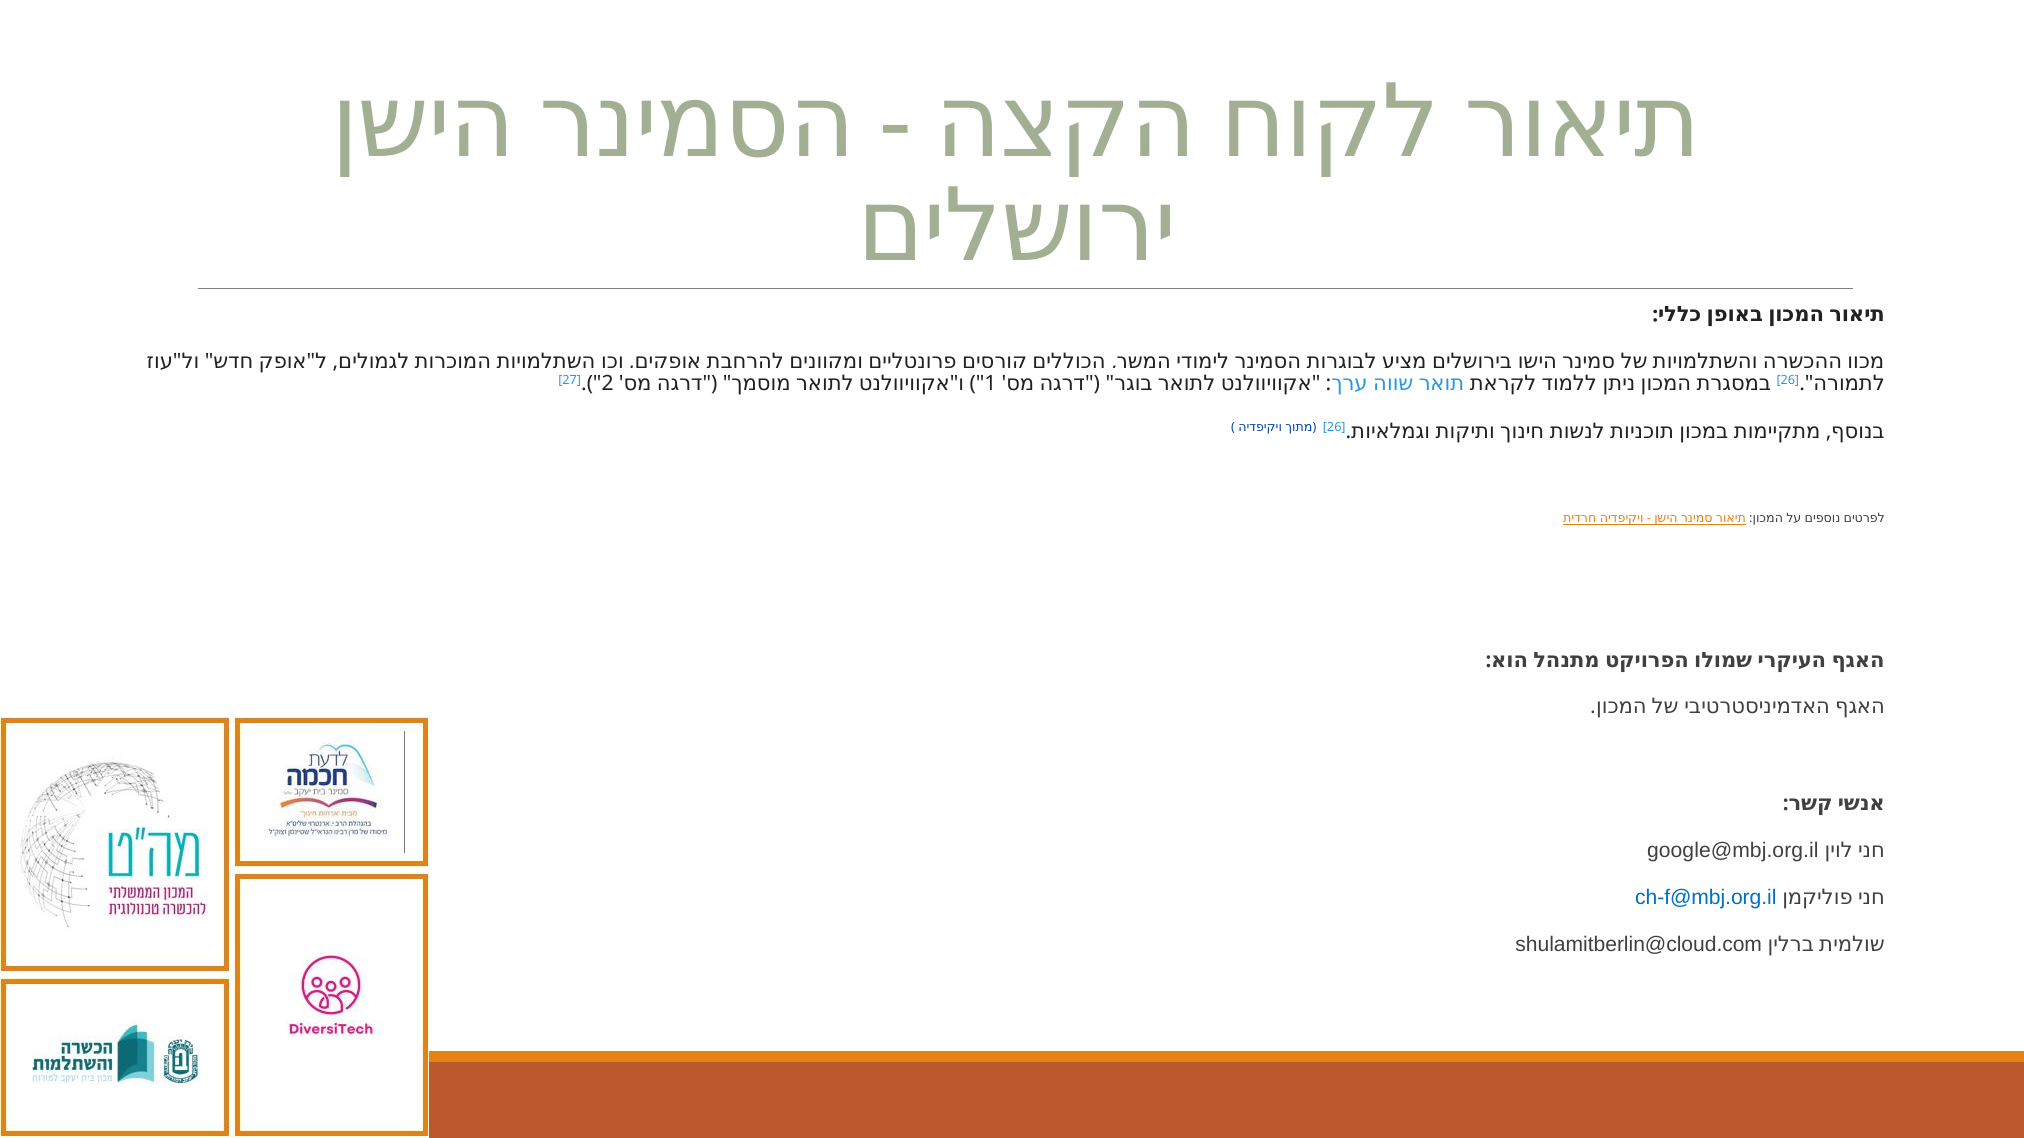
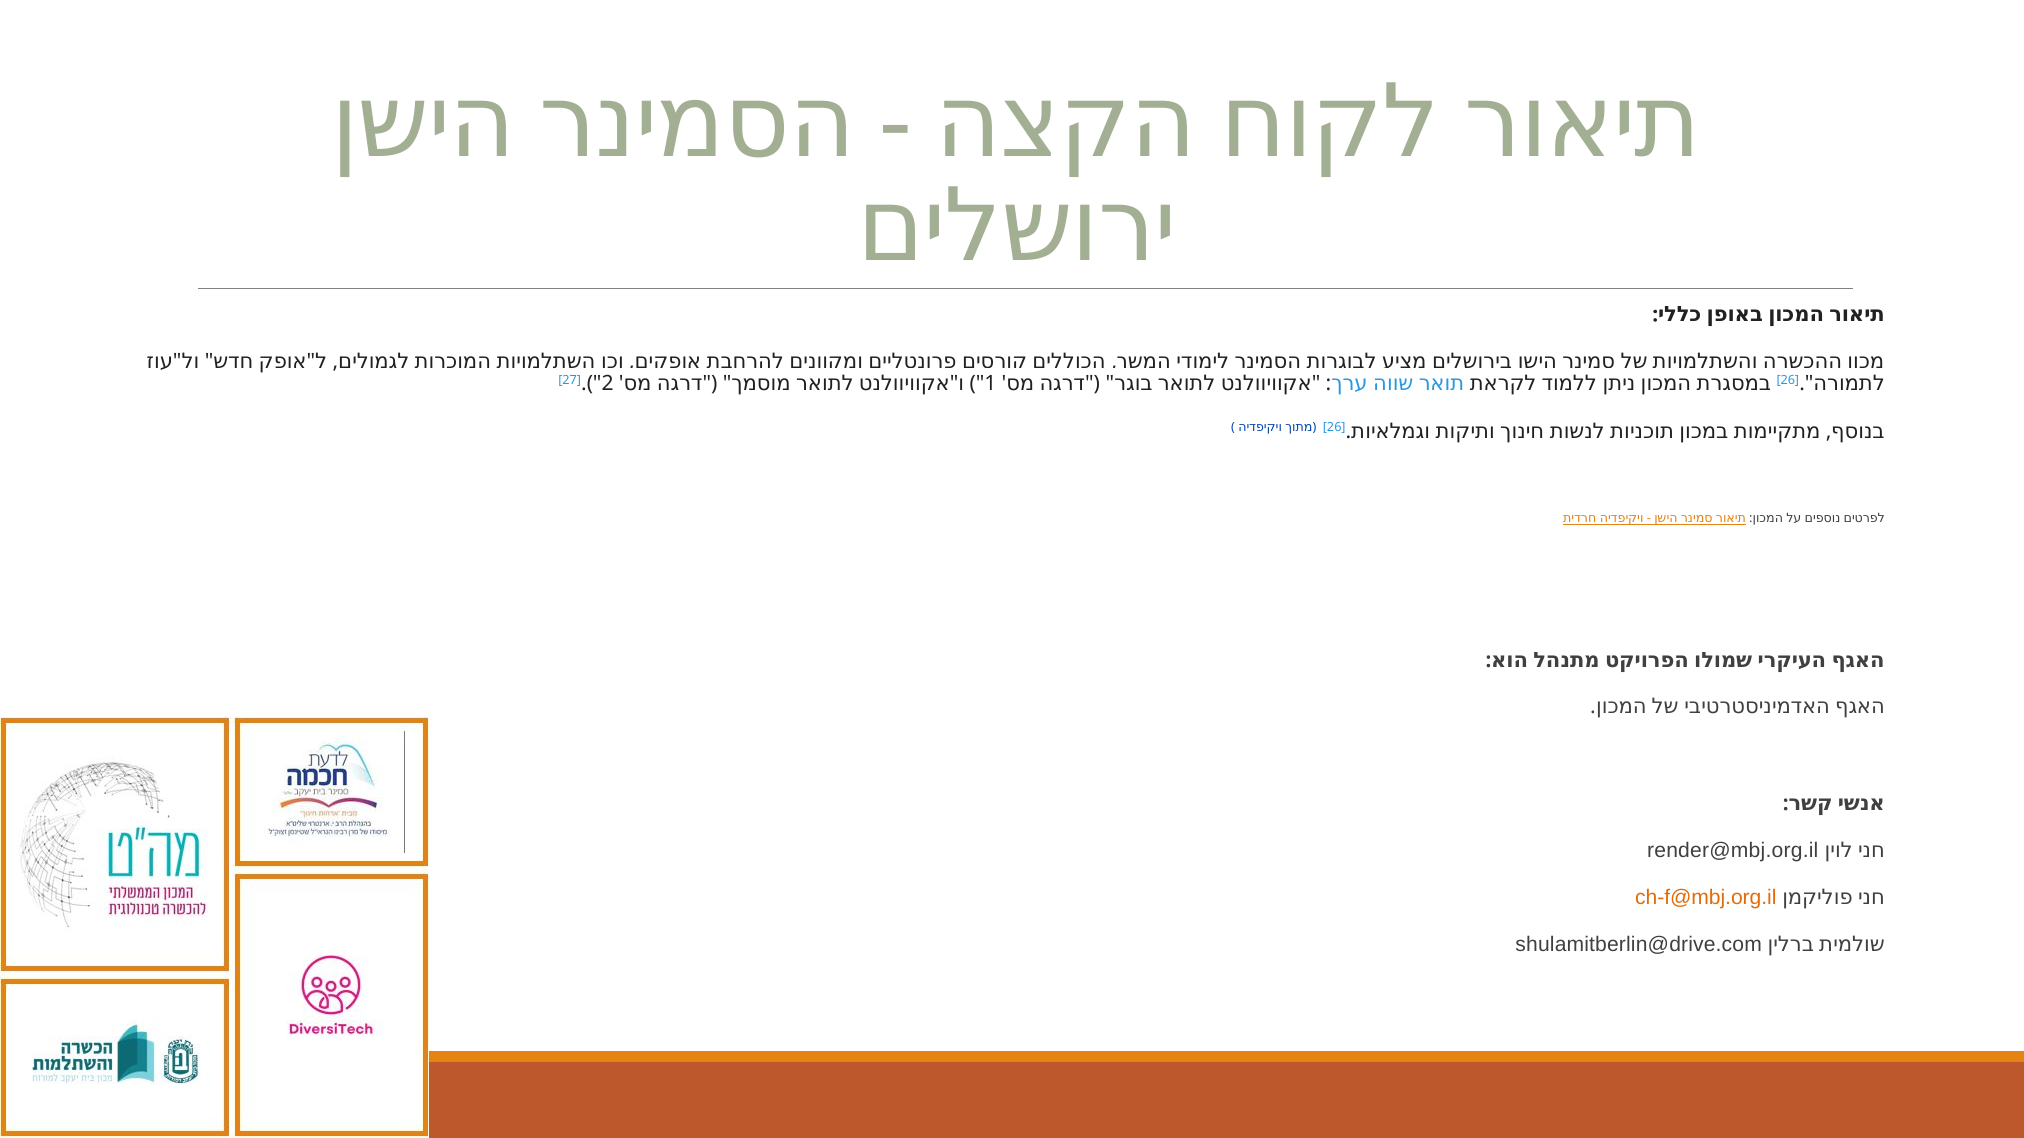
google@mbj.org.il: google@mbj.org.il -> render@mbj.org.il
ch-f@mbj.org.il colour: blue -> orange
shulamitberlin@cloud.com: shulamitberlin@cloud.com -> shulamitberlin@drive.com
